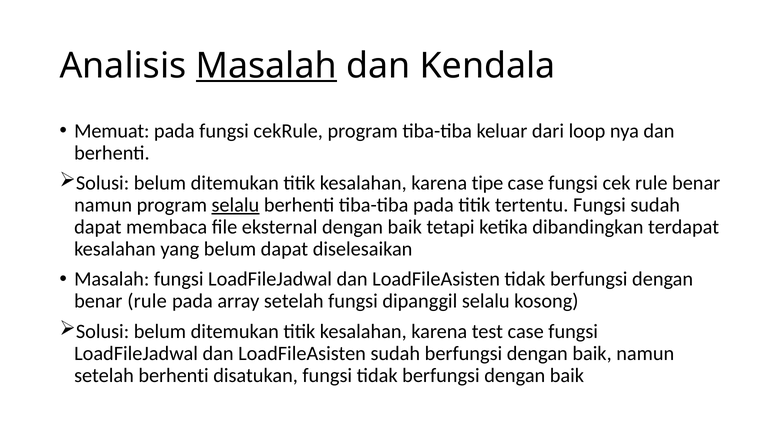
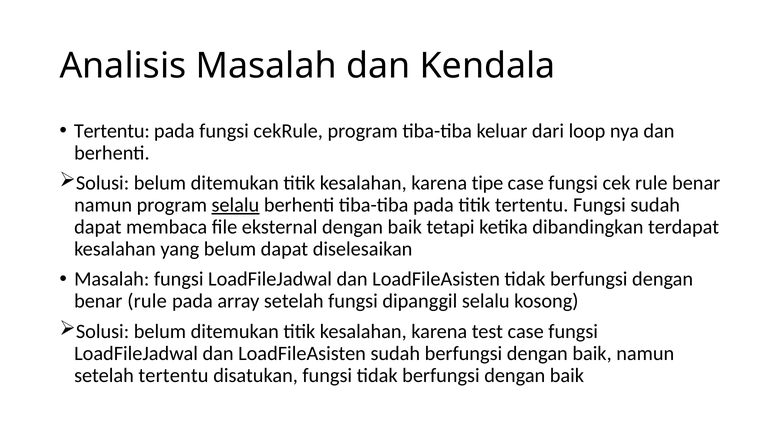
Masalah at (266, 66) underline: present -> none
Memuat at (112, 131): Memuat -> Tertentu
setelah berhenti: berhenti -> tertentu
